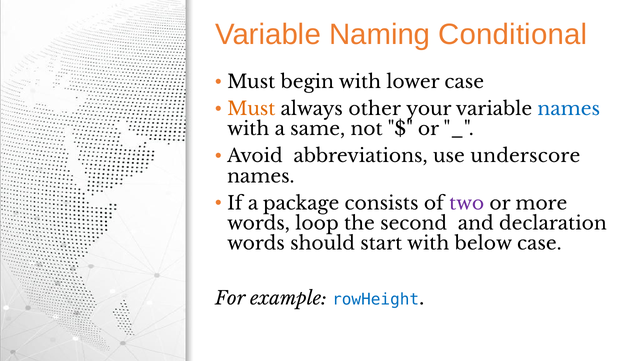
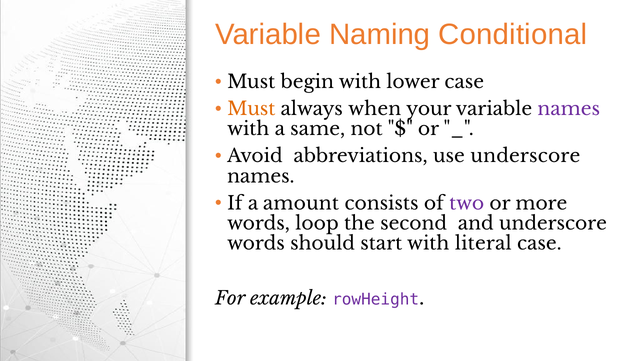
other: other -> when
names at (569, 109) colour: blue -> purple
package: package -> amount
and declaration: declaration -> underscore
below: below -> literal
rowHeight colour: blue -> purple
